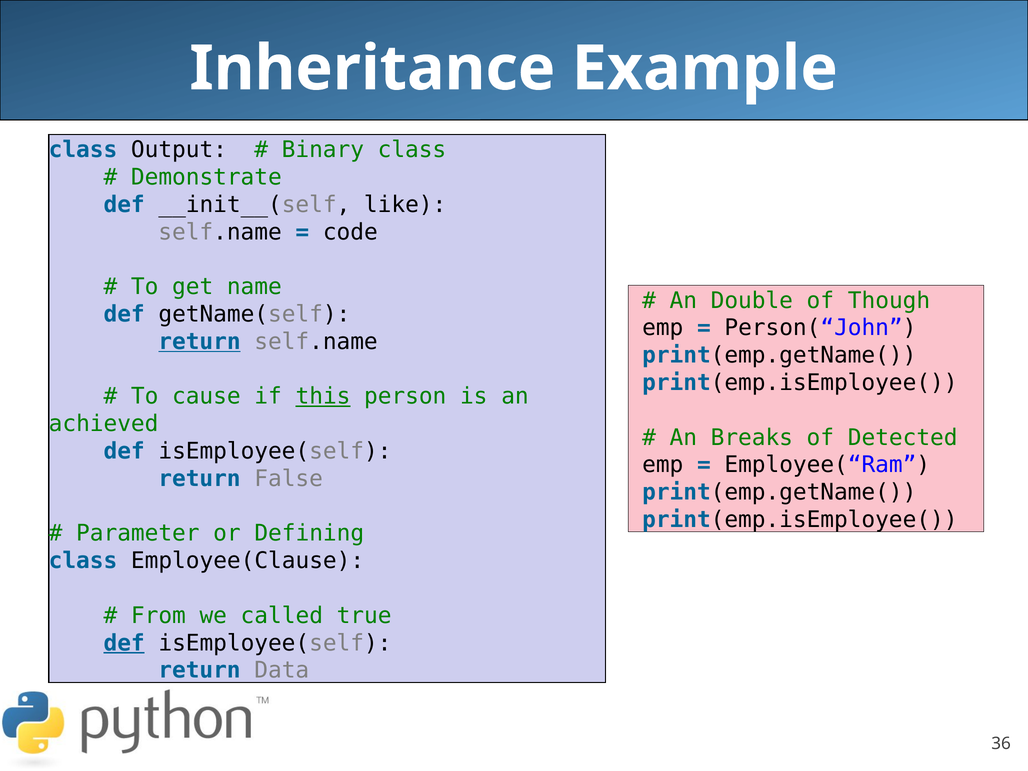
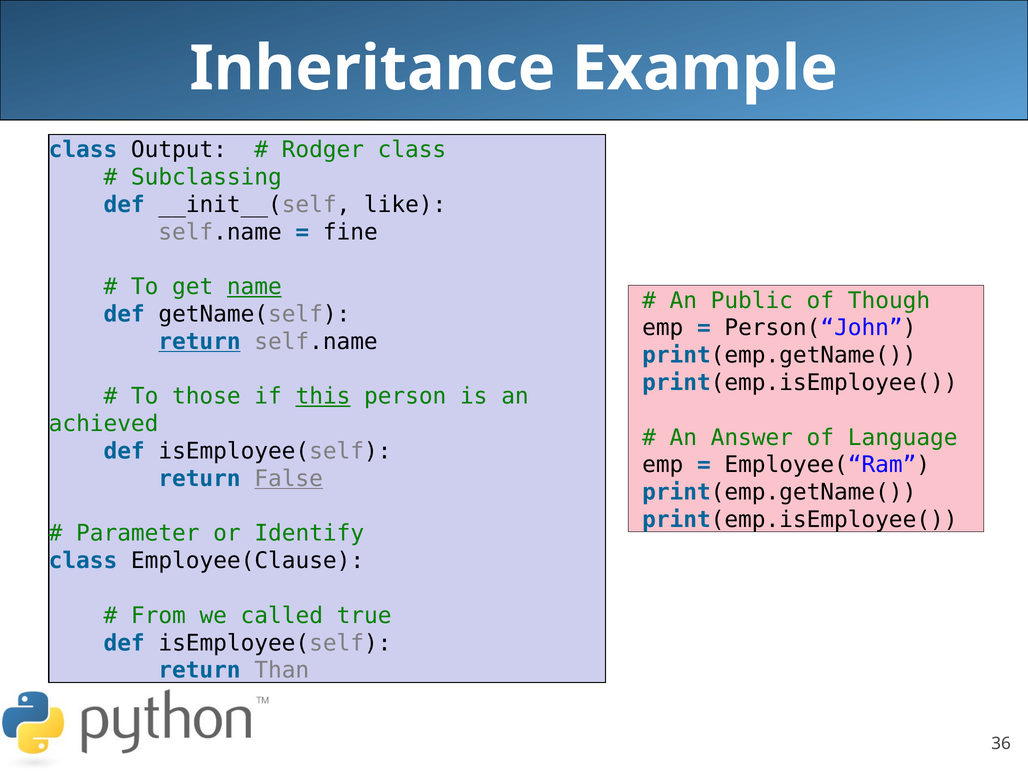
Binary: Binary -> Rodger
Demonstrate: Demonstrate -> Subclassing
code: code -> fine
name underline: none -> present
Double: Double -> Public
cause: cause -> those
Breaks: Breaks -> Answer
Detected: Detected -> Language
False underline: none -> present
Defining: Defining -> Identify
def at (124, 643) underline: present -> none
Data: Data -> Than
